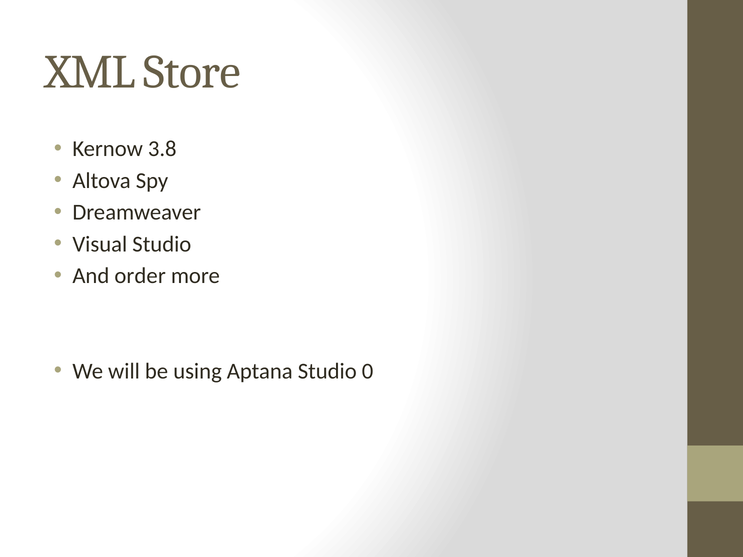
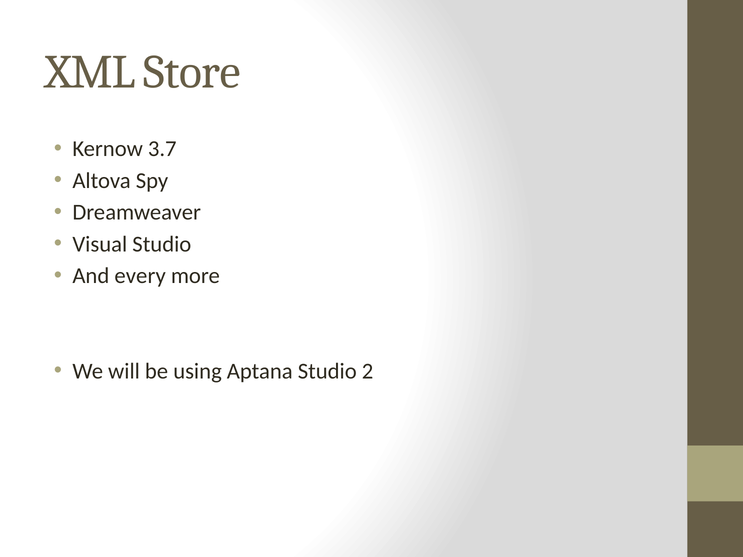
3.8: 3.8 -> 3.7
order: order -> every
0: 0 -> 2
